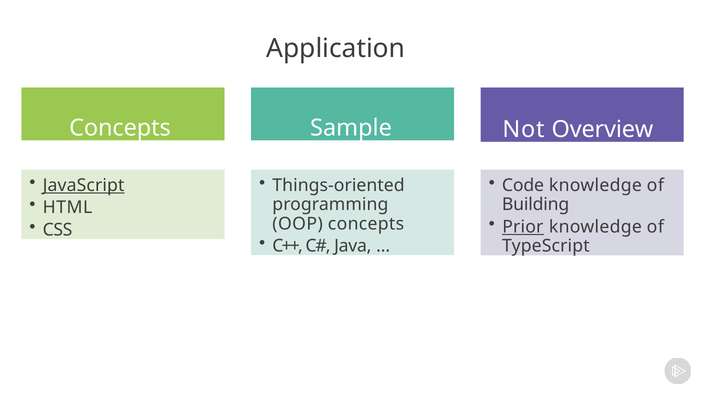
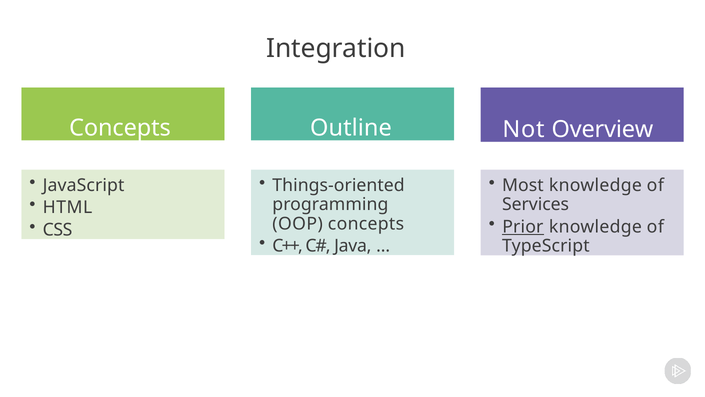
Application: Application -> Integration
Sample: Sample -> Outline
JavaScript underline: present -> none
Code: Code -> Most
Building: Building -> Services
